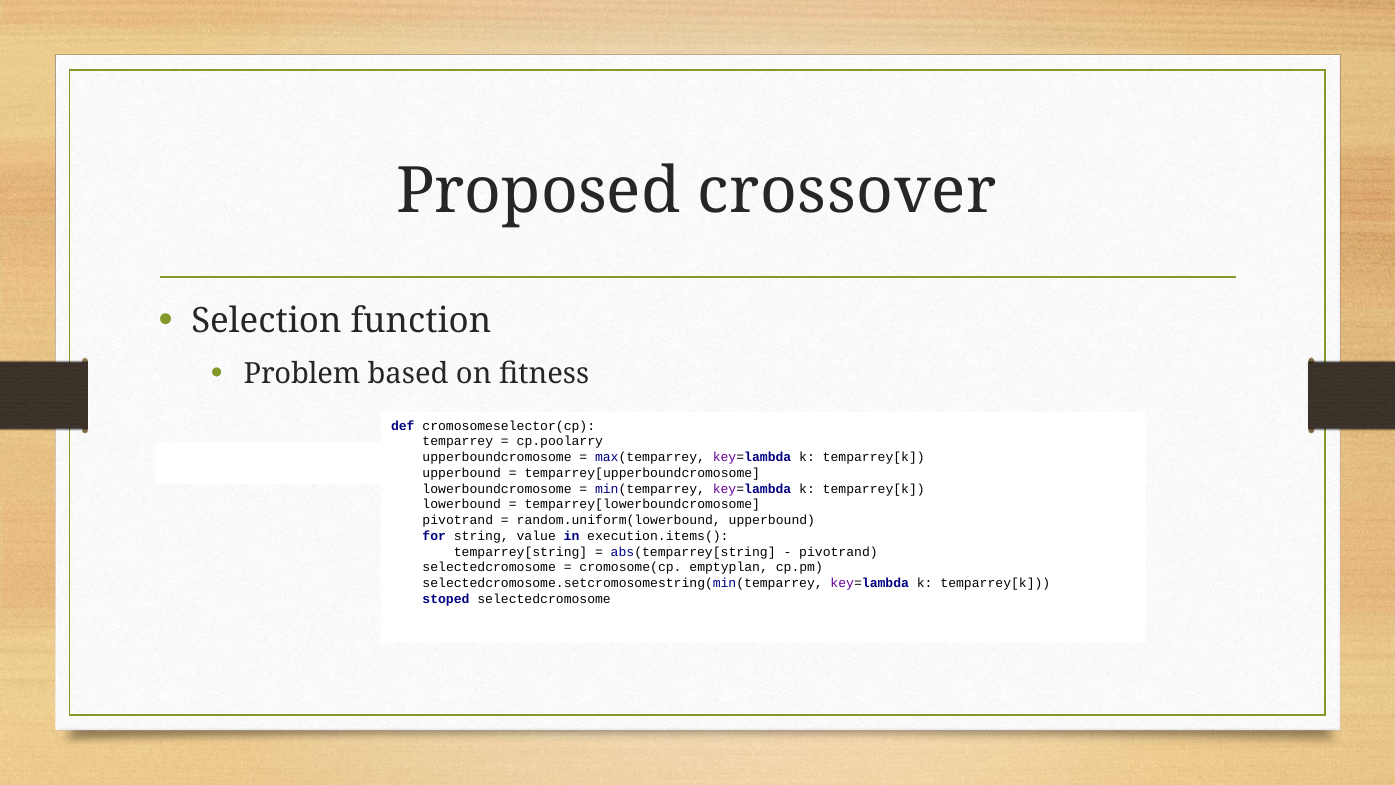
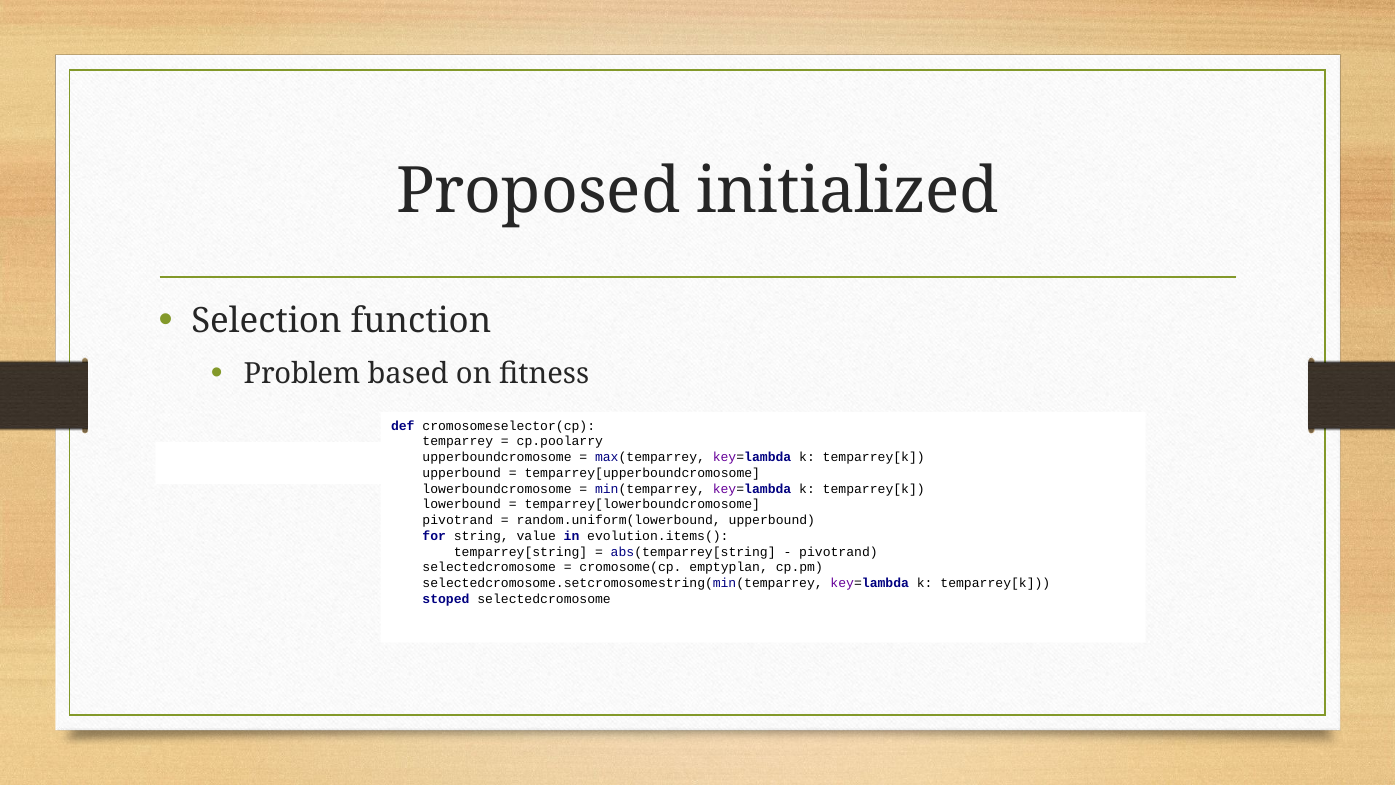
crossover: crossover -> initialized
execution.items(: execution.items( -> evolution.items(
